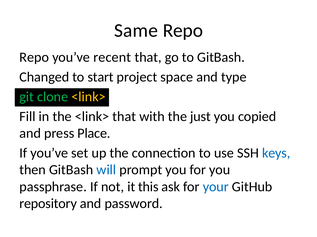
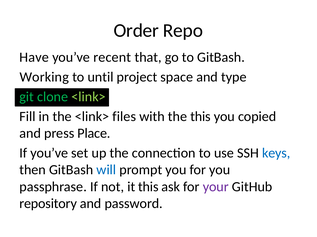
Same: Same -> Order
Repo at (34, 58): Repo -> Have
Changed: Changed -> Working
start: start -> until
<link> at (89, 97) colour: yellow -> light green
<link> that: that -> files
the just: just -> this
your colour: blue -> purple
